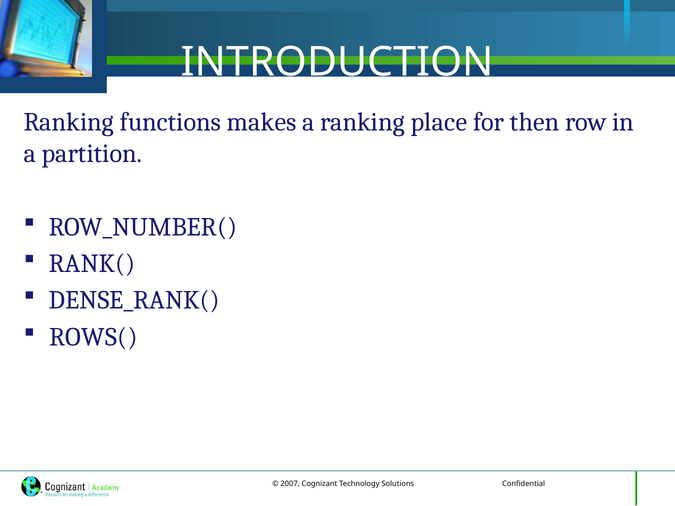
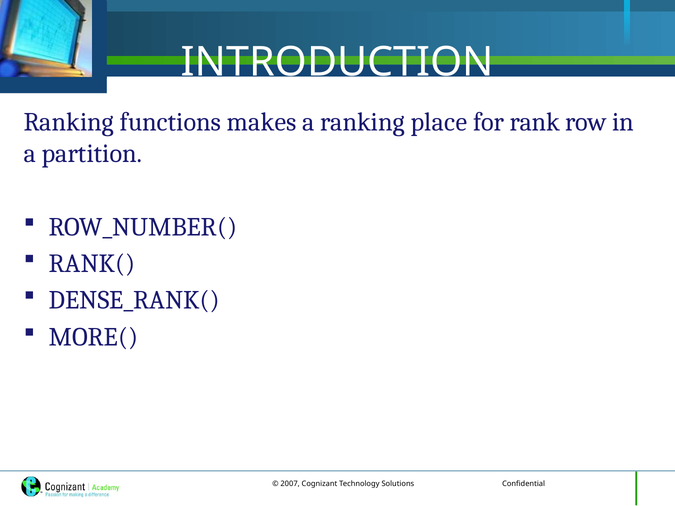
then: then -> rank
ROWS(: ROWS( -> MORE(
